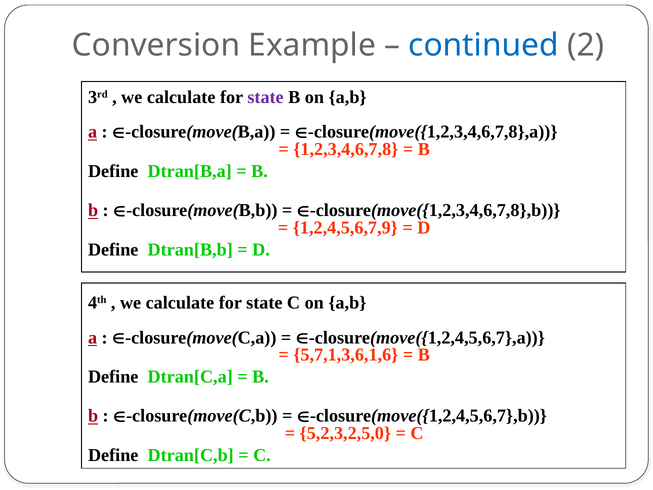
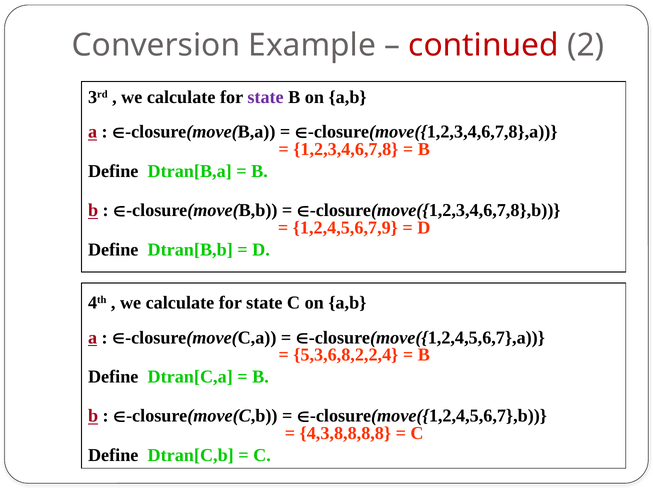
continued colour: blue -> red
5,7,1,3,6,1,6: 5,7,1,3,6,1,6 -> 5,3,6,8,2,2,4
5,2,3,2,5,0: 5,2,3,2,5,0 -> 4,3,8,8,8,8
